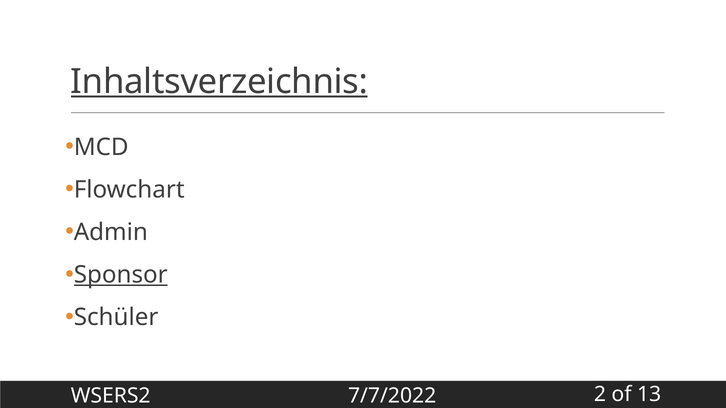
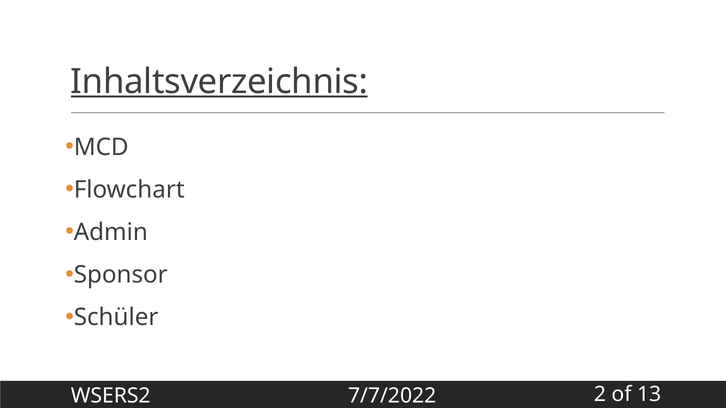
Sponsor underline: present -> none
